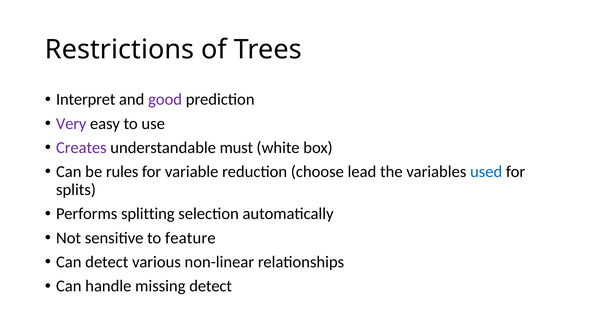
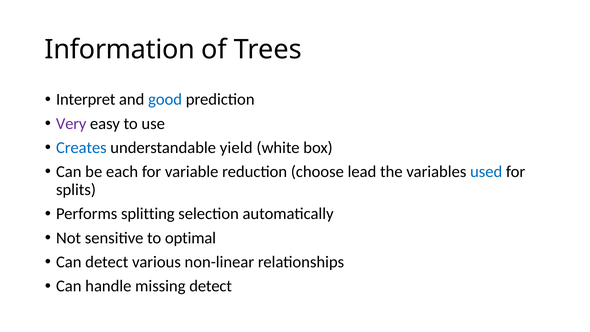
Restrictions: Restrictions -> Information
good colour: purple -> blue
Creates colour: purple -> blue
must: must -> yield
rules: rules -> each
feature: feature -> optimal
